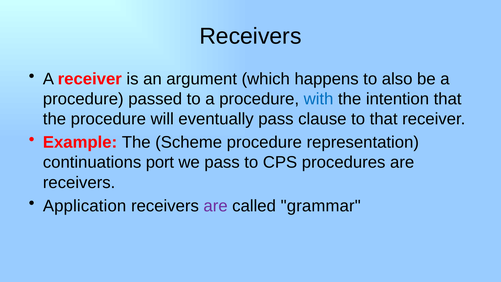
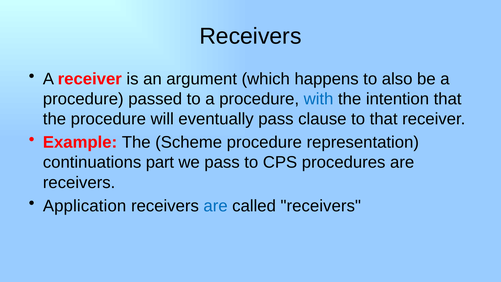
port: port -> part
are at (216, 206) colour: purple -> blue
called grammar: grammar -> receivers
